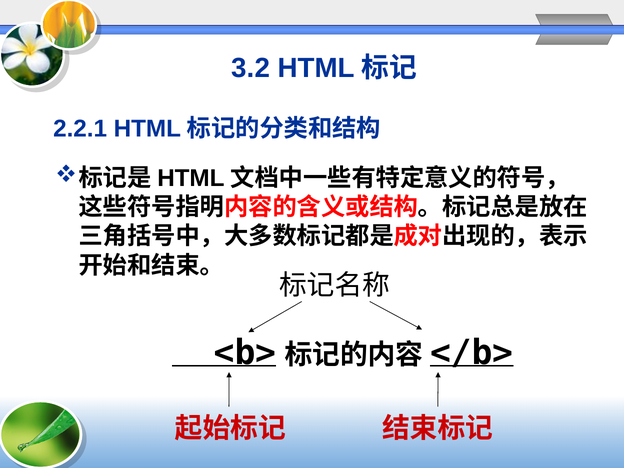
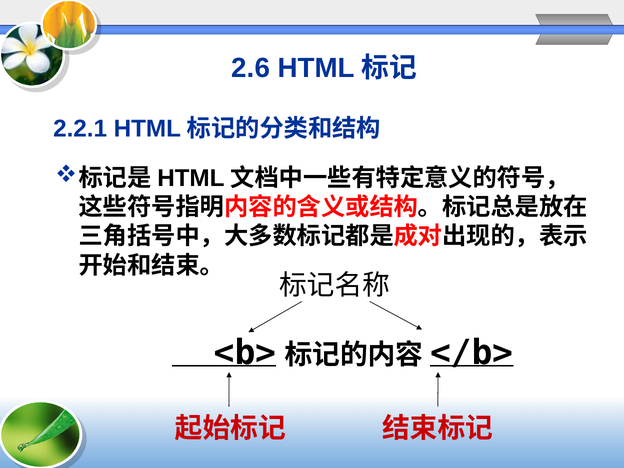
3.2: 3.2 -> 2.6
